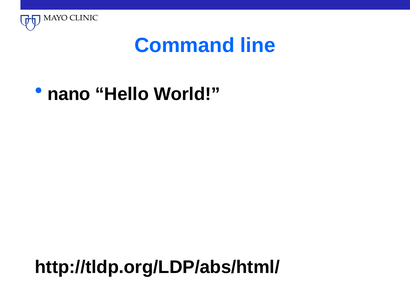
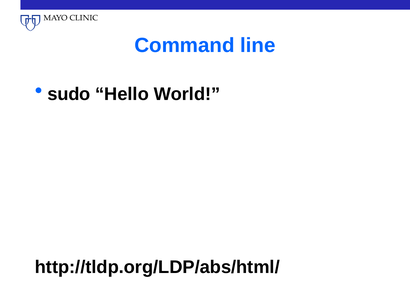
nano: nano -> sudo
